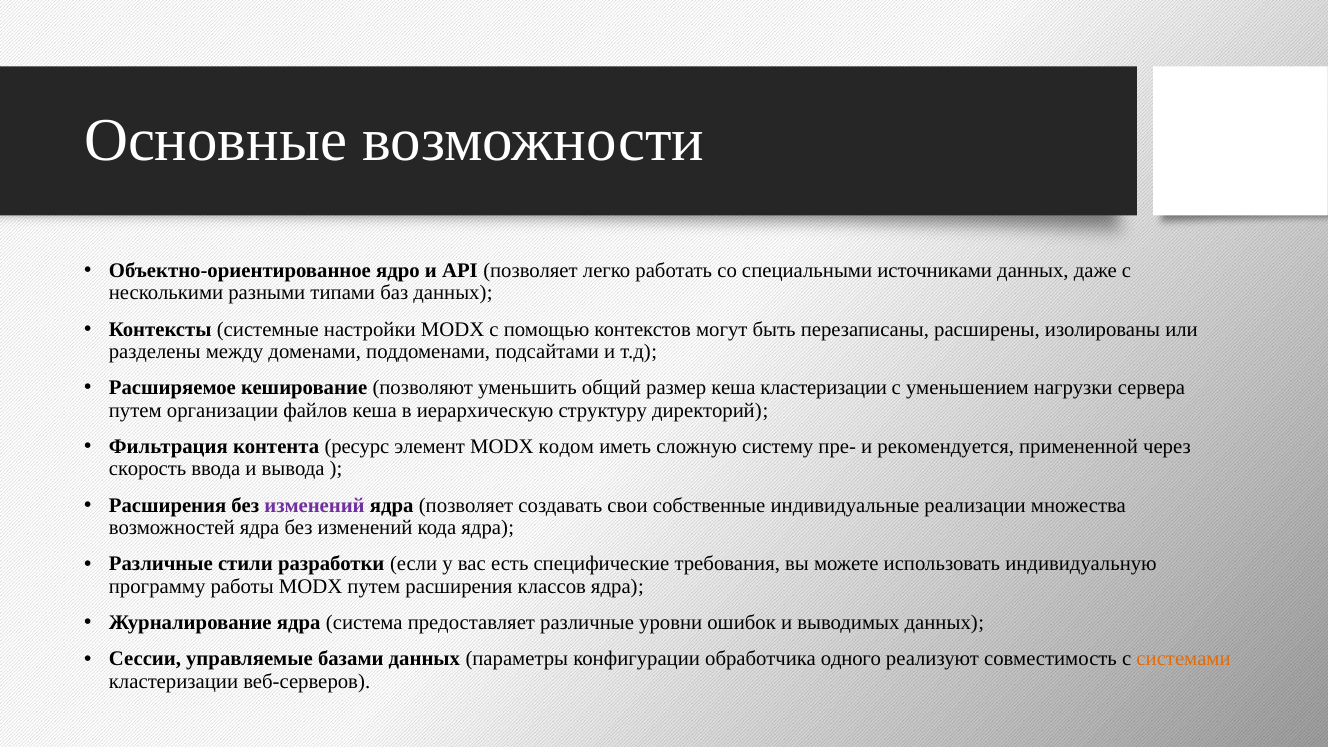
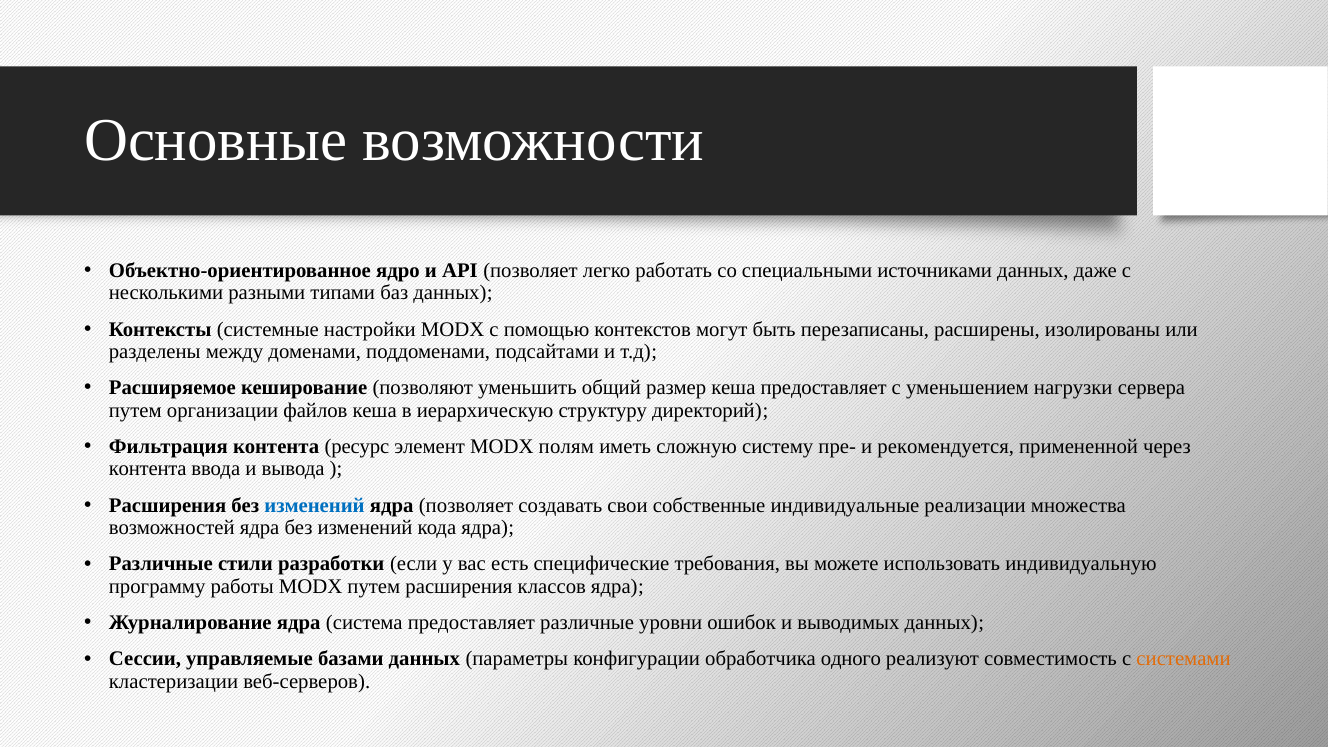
кеша кластеризации: кластеризации -> предоставляет
кодом: кодом -> полям
скорость at (148, 469): скорость -> контента
изменений at (315, 505) colour: purple -> blue
